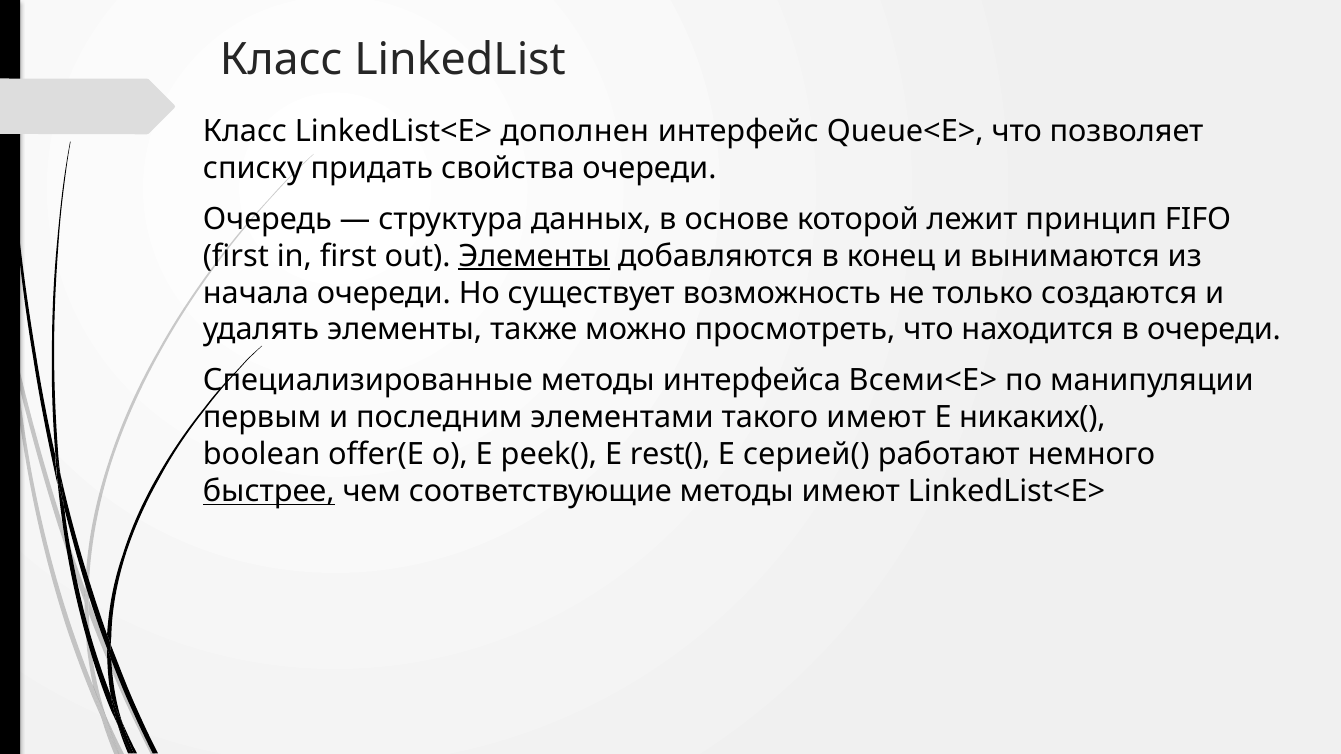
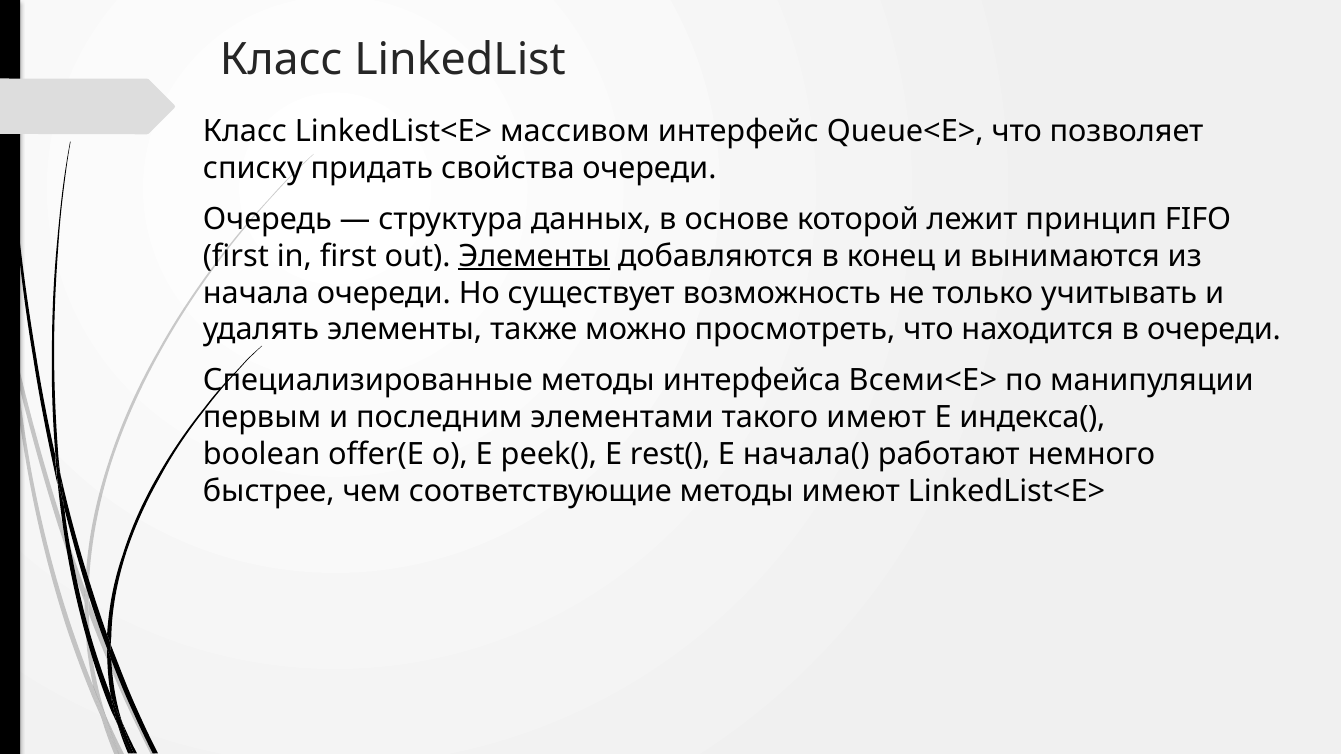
дополнен: дополнен -> массивом
создаются: создаются -> учитывать
никаких(: никаких( -> индекса(
серией(: серией( -> начала(
быстрее underline: present -> none
